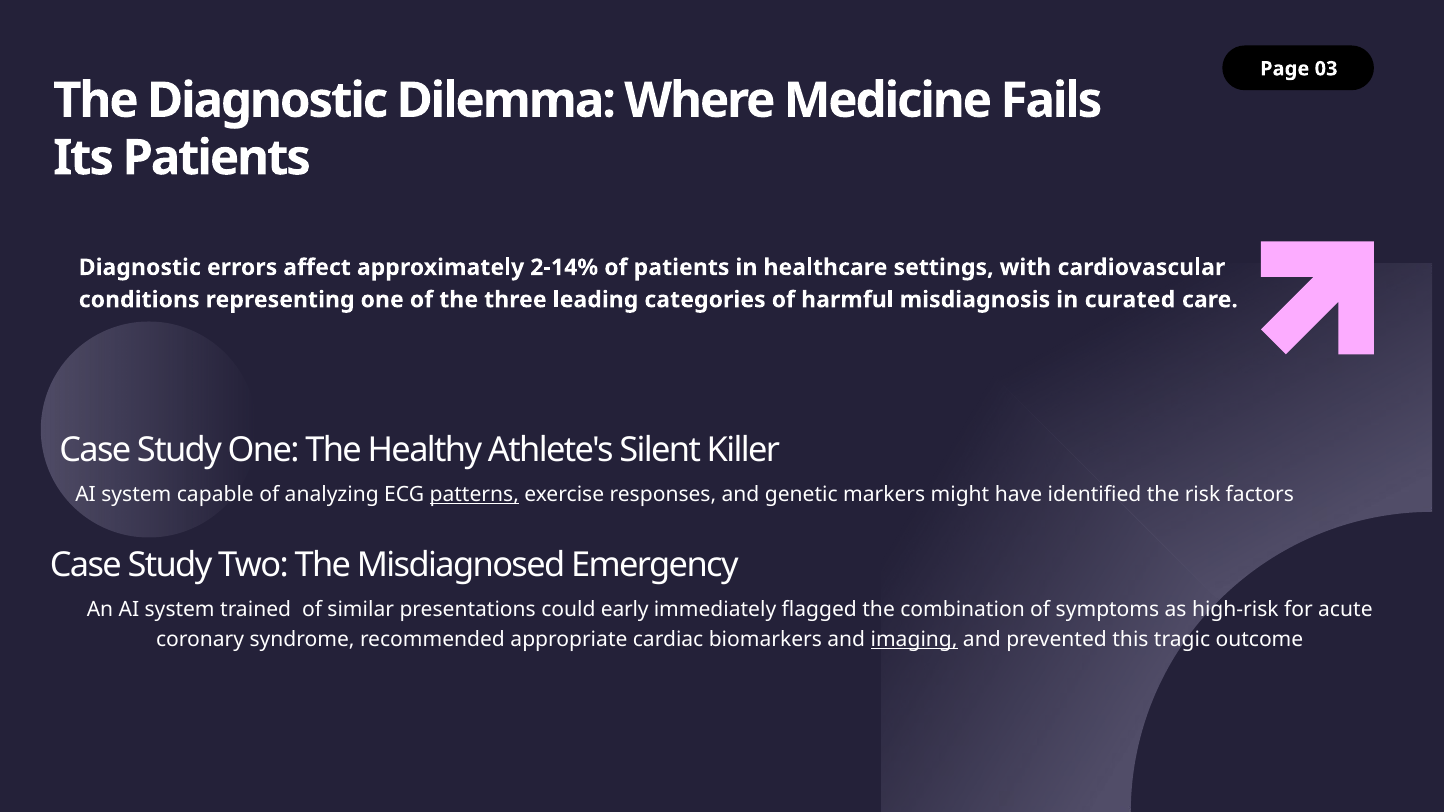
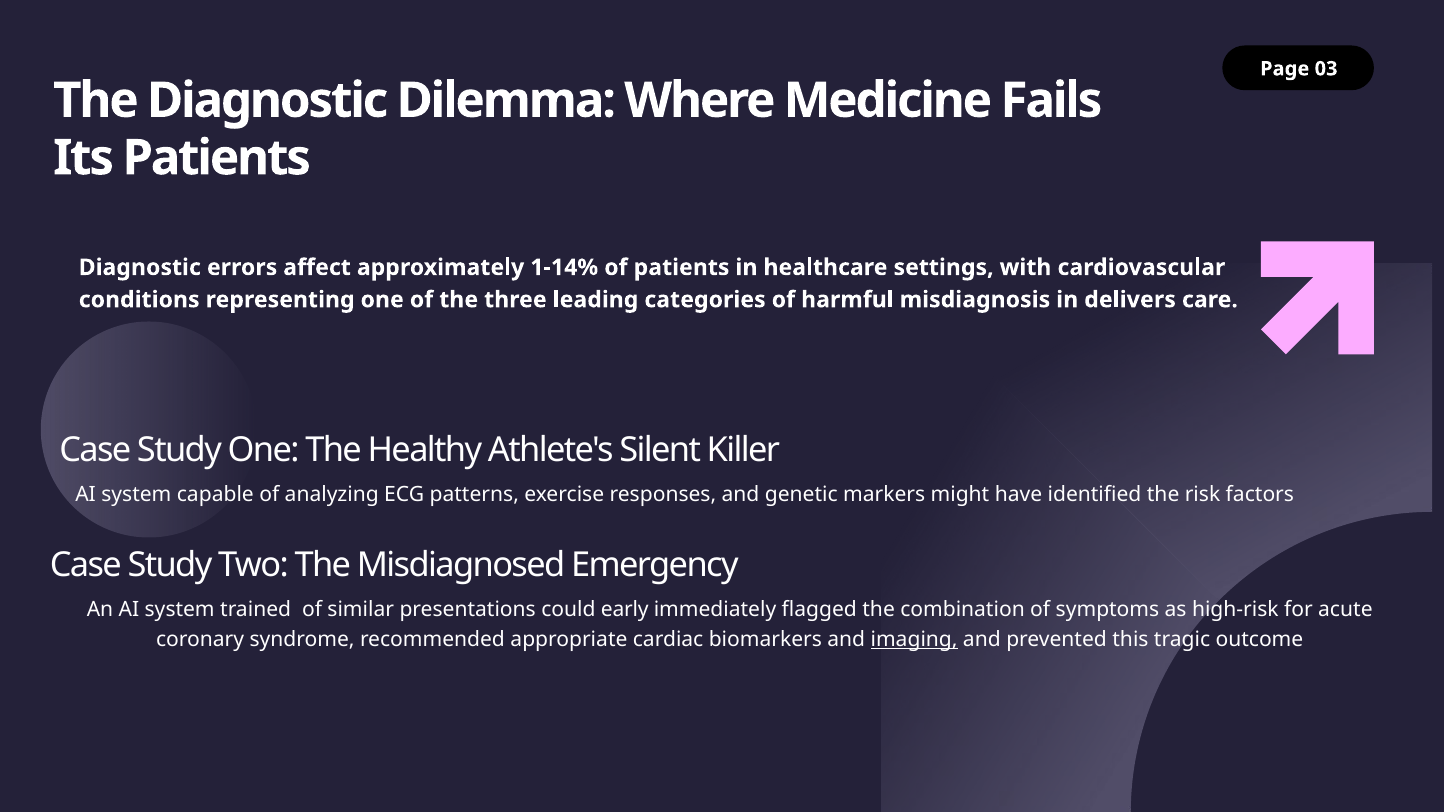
2-14%: 2-14% -> 1-14%
curated: curated -> delivers
patterns underline: present -> none
